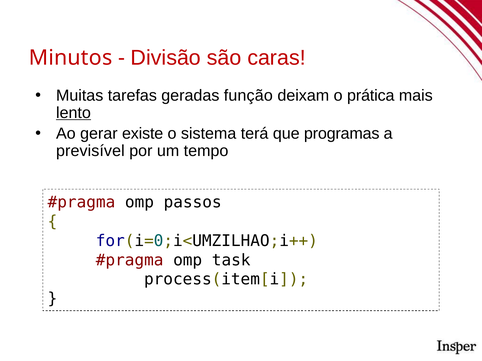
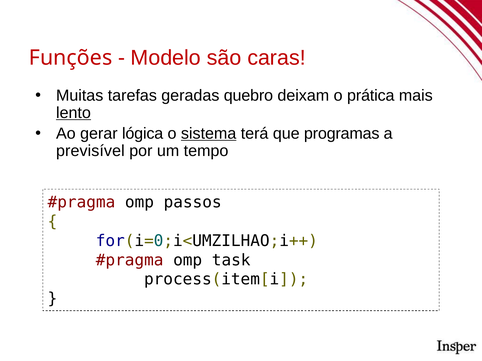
Minutos: Minutos -> Funções
Divisão: Divisão -> Modelo
função: função -> quebro
existe: existe -> lógica
sistema underline: none -> present
